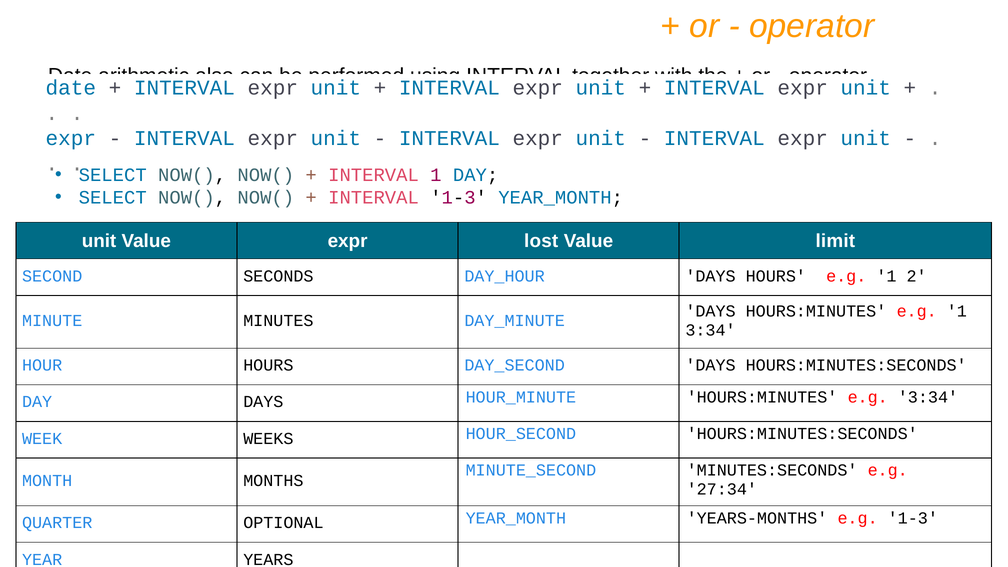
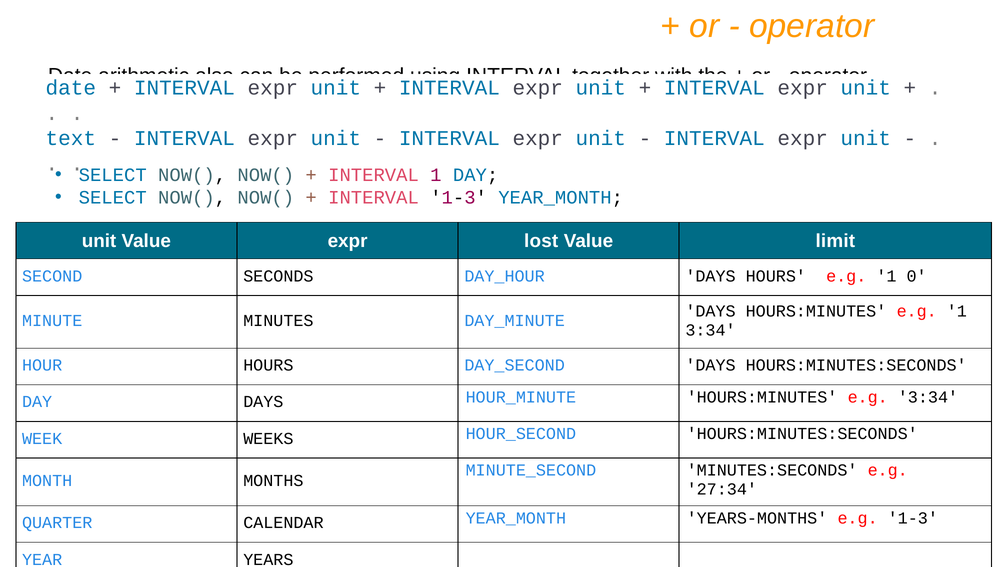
expr at (71, 138): expr -> text
2: 2 -> 0
OPTIONAL: OPTIONAL -> CALENDAR
